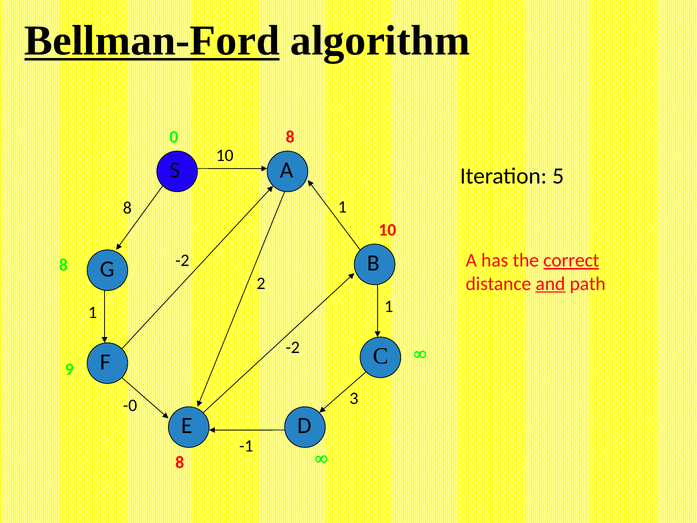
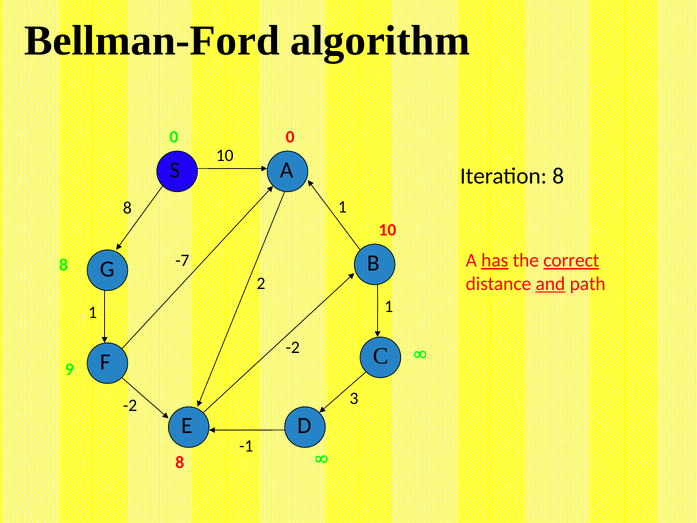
Bellman-Ford underline: present -> none
0 8: 8 -> 0
Iteration 5: 5 -> 8
has underline: none -> present
-2 at (182, 260): -2 -> -7
-0 at (130, 405): -0 -> -2
